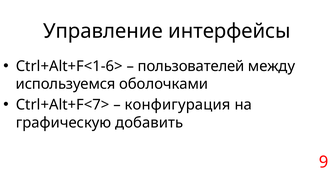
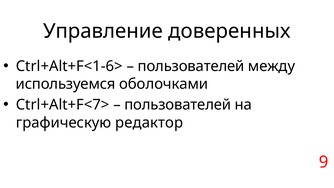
интерфейсы: интерфейсы -> доверенных
конфигурация at (178, 105): конфигурация -> пользователей
добавить: добавить -> редактор
